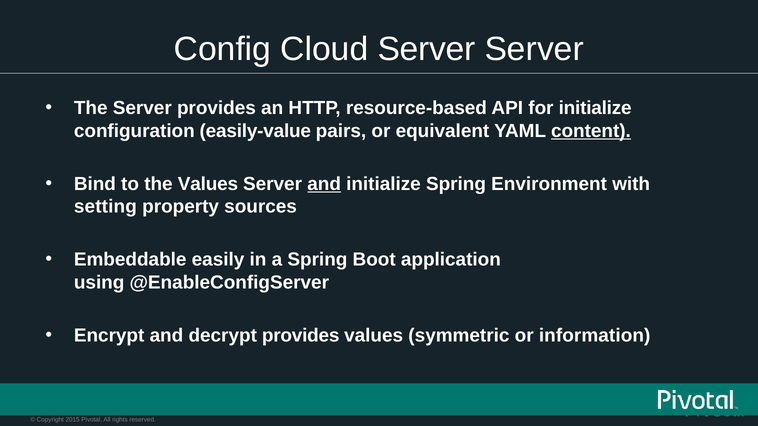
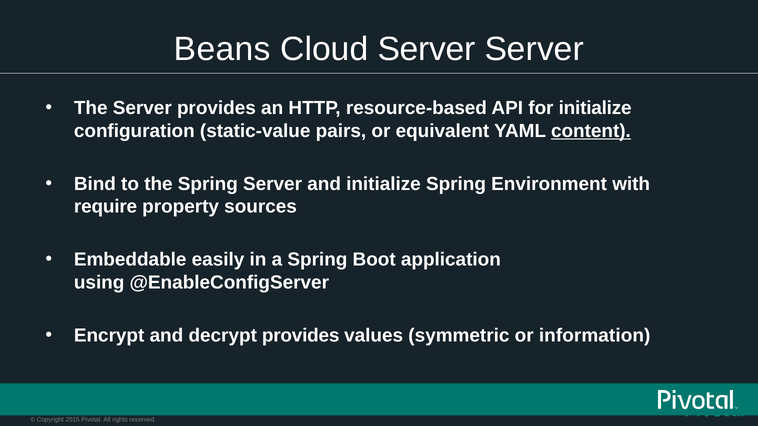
Config: Config -> Beans
easily-value: easily-value -> static-value
the Values: Values -> Spring
and at (324, 184) underline: present -> none
setting: setting -> require
